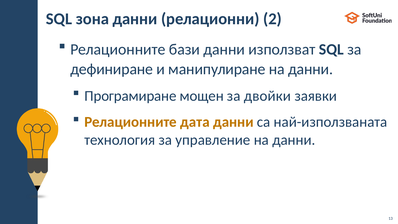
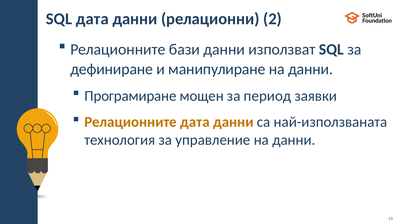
SQL зона: зона -> дата
двойки: двойки -> период
